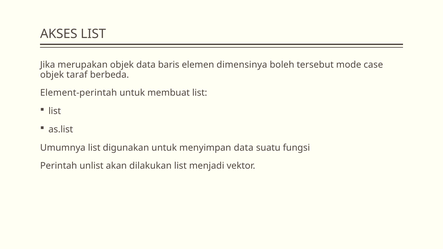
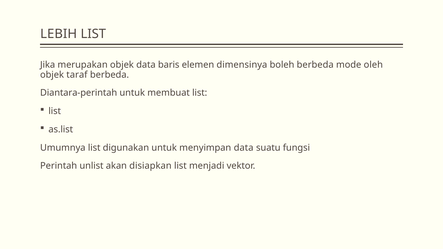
AKSES: AKSES -> LEBIH
boleh tersebut: tersebut -> berbeda
case: case -> oleh
Element-perintah: Element-perintah -> Diantara-perintah
dilakukan: dilakukan -> disiapkan
